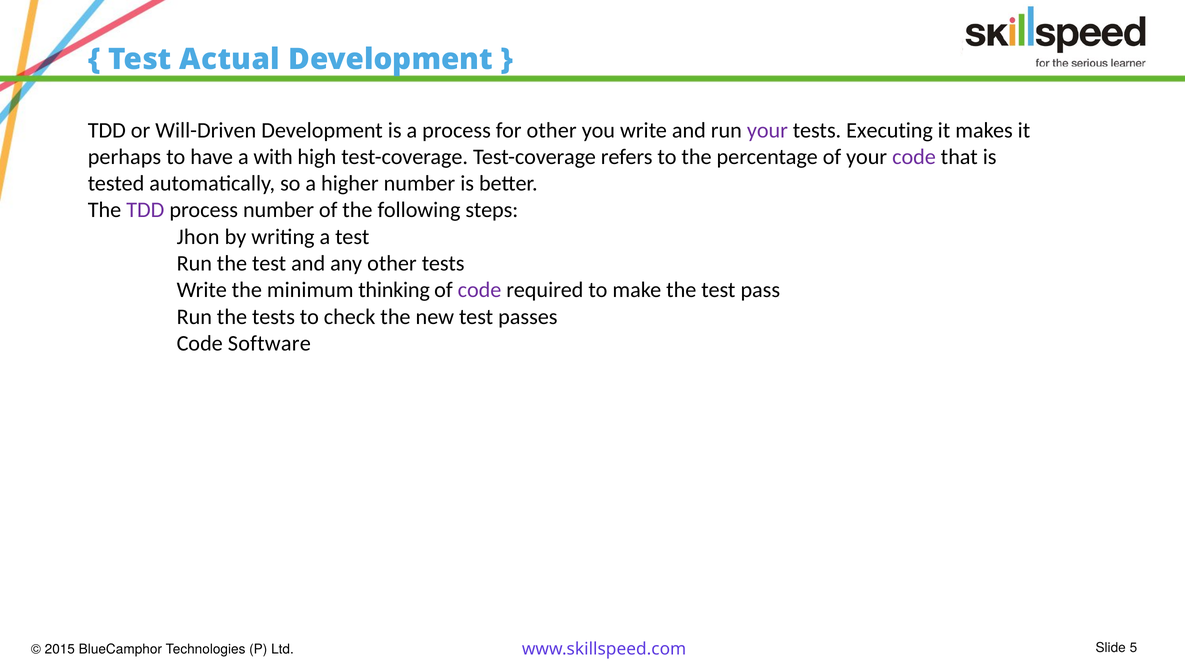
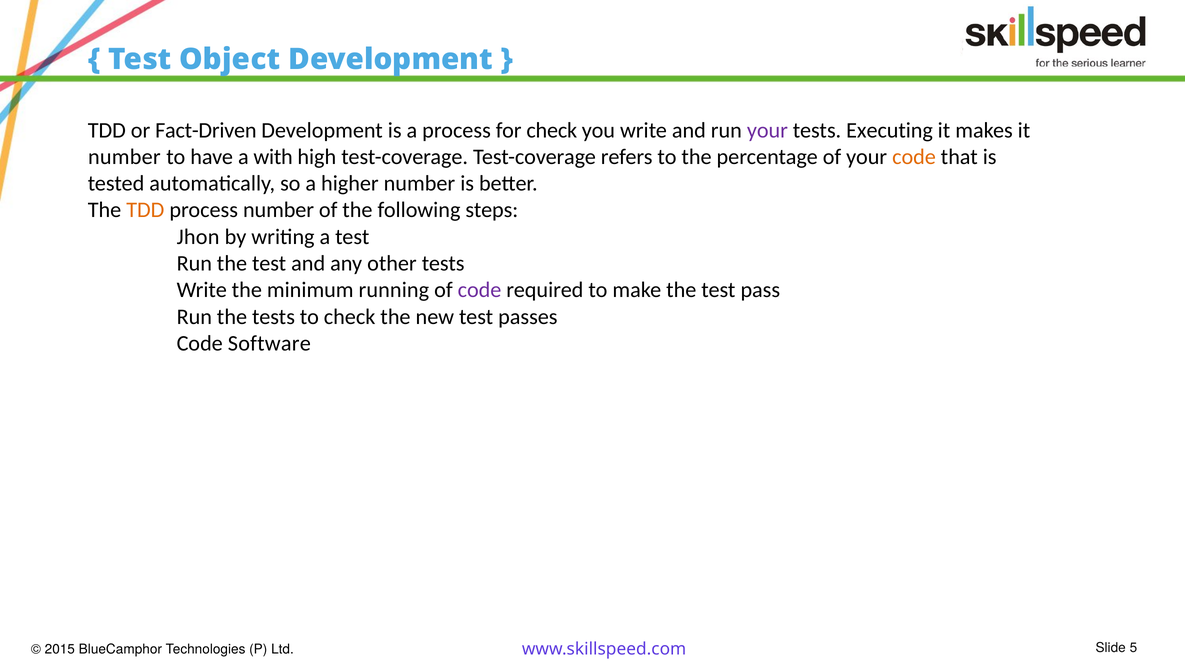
Actual: Actual -> Object
Will-Driven: Will-Driven -> Fact-Driven
for other: other -> check
perhaps at (124, 157): perhaps -> number
code at (914, 157) colour: purple -> orange
TDD at (145, 210) colour: purple -> orange
thinking: thinking -> running
